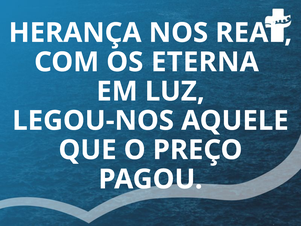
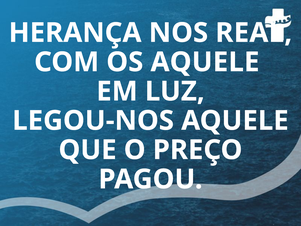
OS ETERNA: ETERNA -> AQUELE
